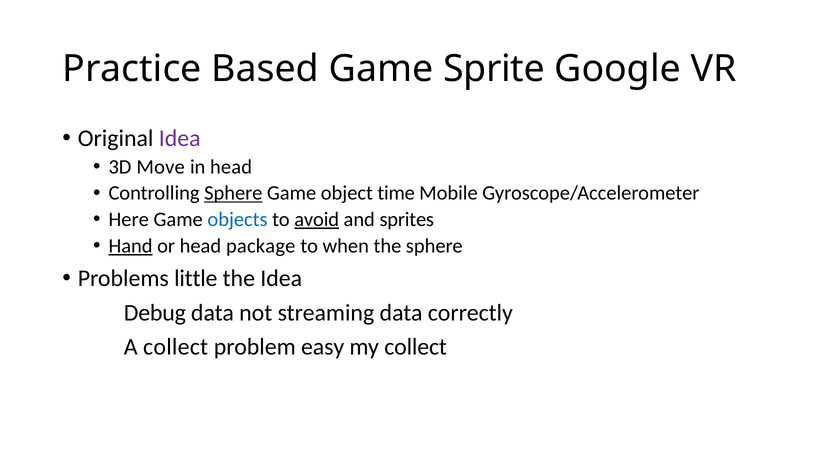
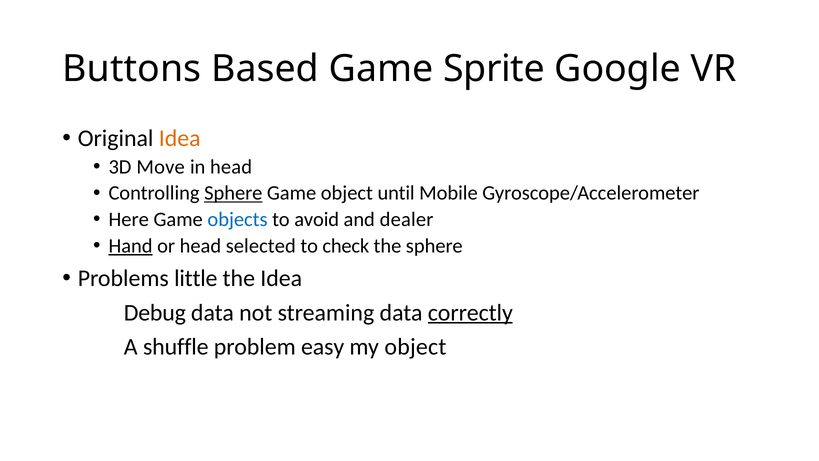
Practice: Practice -> Buttons
Idea at (180, 138) colour: purple -> orange
time: time -> until
avoid underline: present -> none
sprites: sprites -> dealer
package: package -> selected
when: when -> check
correctly underline: none -> present
A collect: collect -> shuffle
my collect: collect -> object
